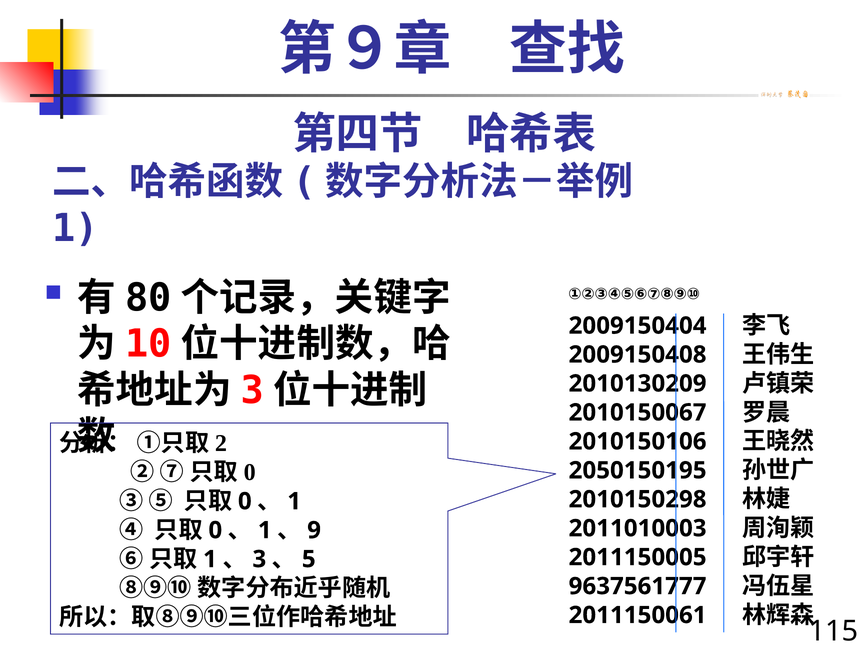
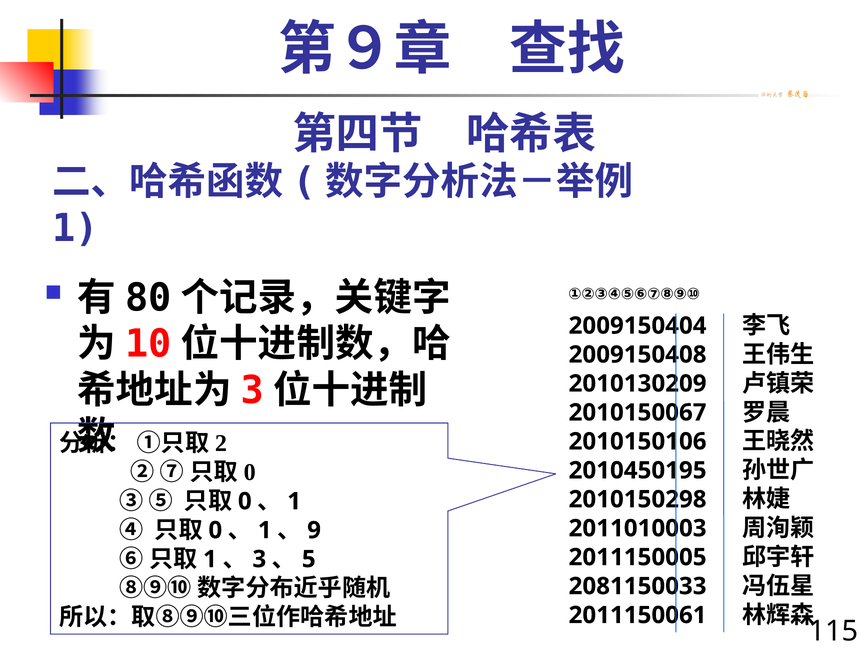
2050150195: 2050150195 -> 2010450195
9637561777: 9637561777 -> 2081150033
